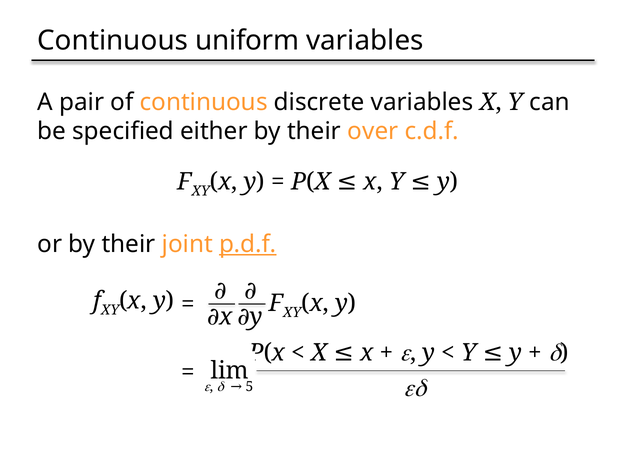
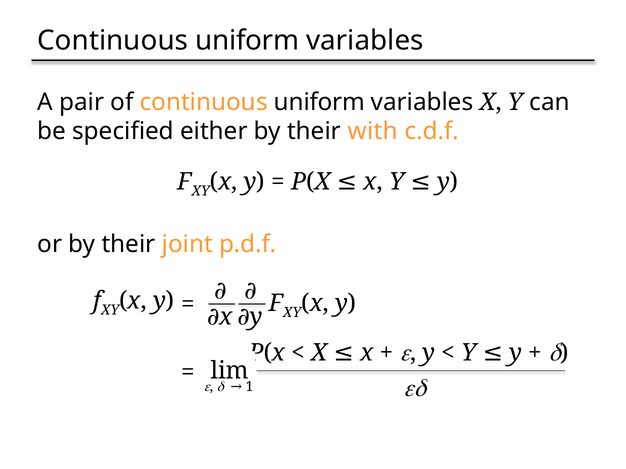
of continuous discrete: discrete -> uniform
over: over -> with
p.d.f underline: present -> none
5: 5 -> 1
